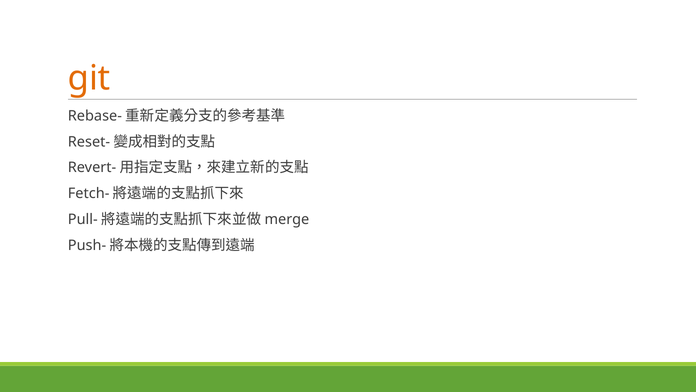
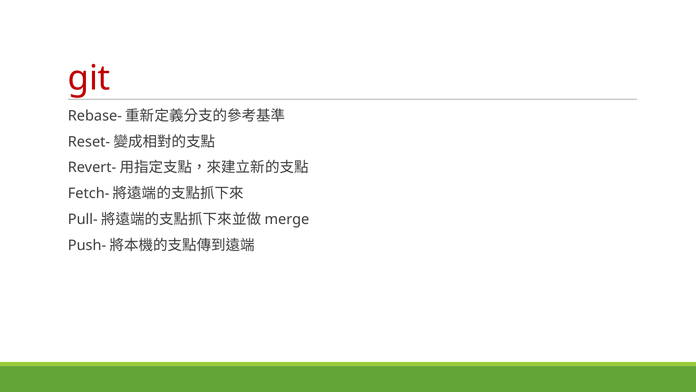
git colour: orange -> red
